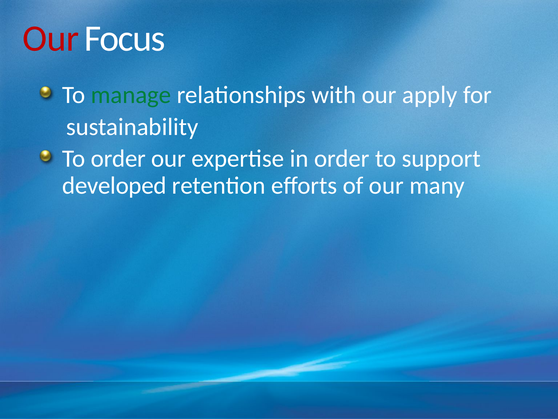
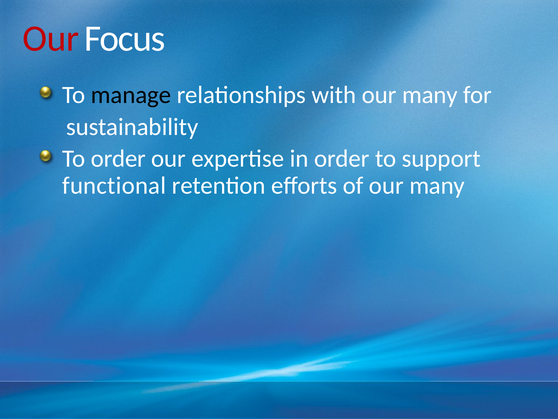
manage colour: green -> black
with our apply: apply -> many
developed: developed -> functional
